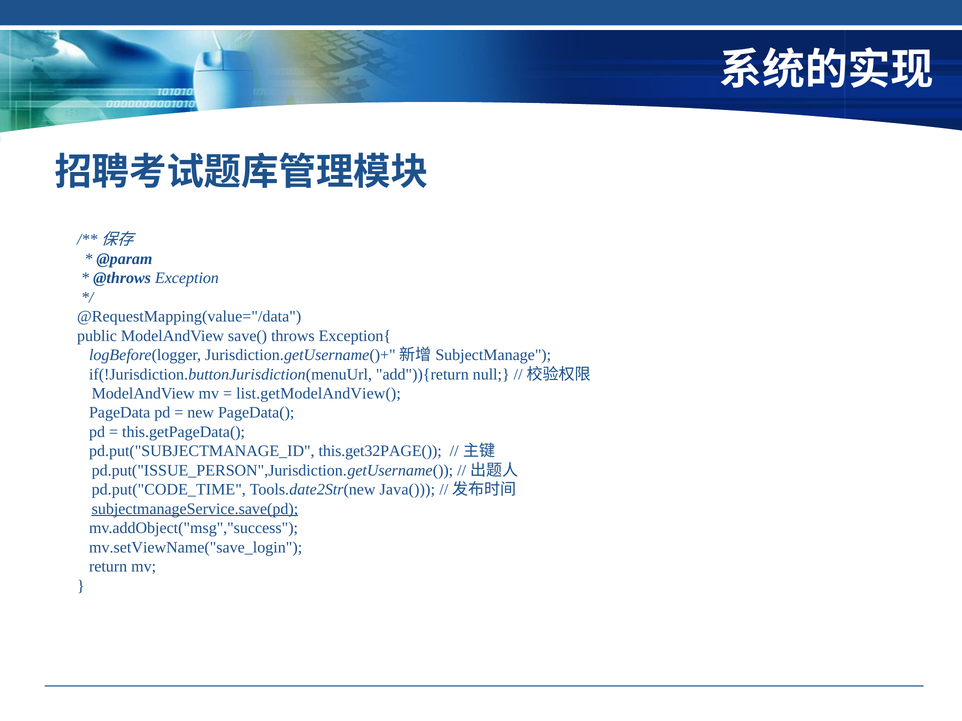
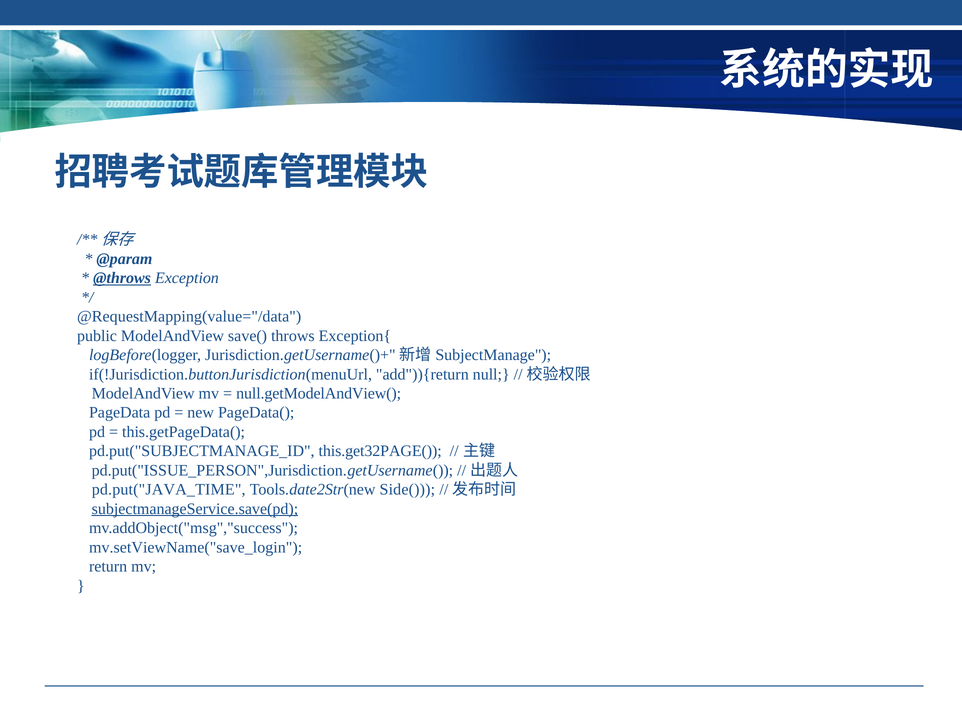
@throws underline: none -> present
list.getModelAndView(: list.getModelAndView( -> null.getModelAndView(
pd.put("CODE_TIME: pd.put("CODE_TIME -> pd.put("JAVA_TIME
Java(: Java( -> Side(
